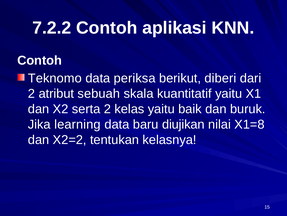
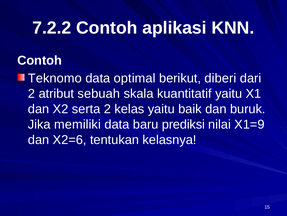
periksa: periksa -> optimal
learning: learning -> memiliki
diujikan: diujikan -> prediksi
X1=8: X1=8 -> X1=9
X2=2: X2=2 -> X2=6
